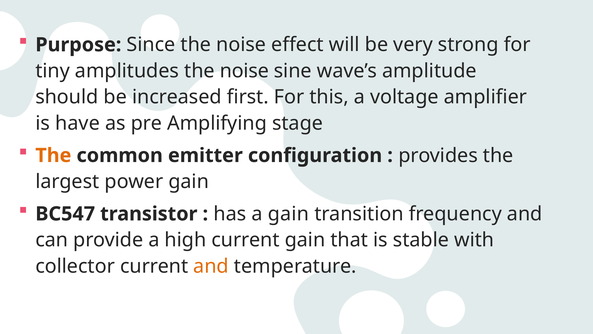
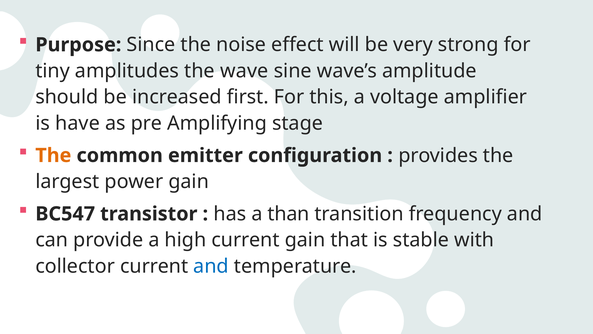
amplitudes the noise: noise -> wave
a gain: gain -> than
and at (211, 266) colour: orange -> blue
